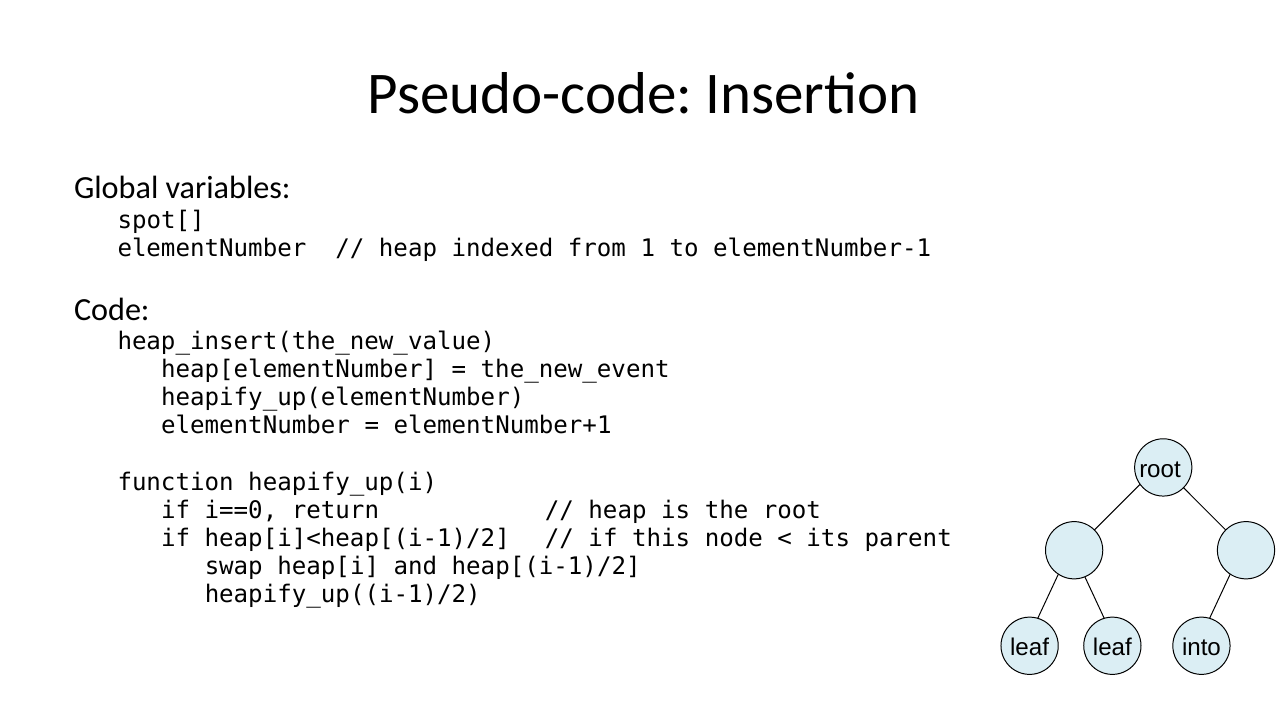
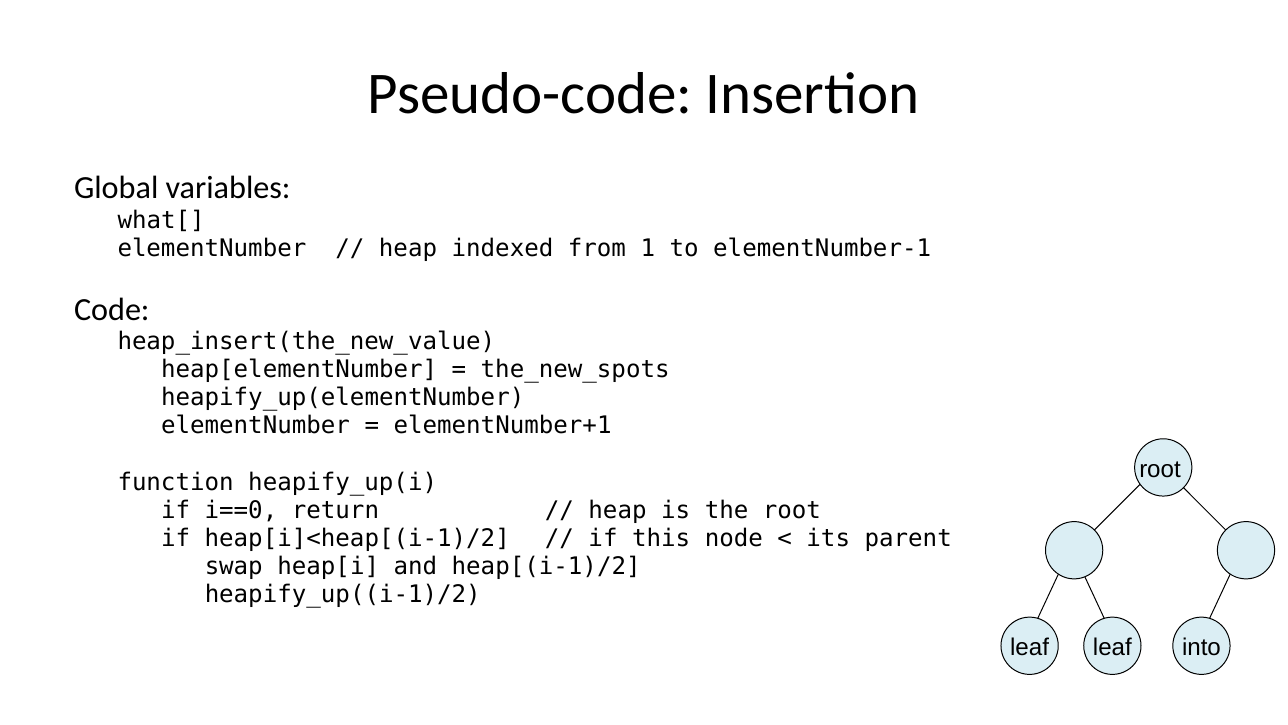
spot[: spot[ -> what[
the_new_event: the_new_event -> the_new_spots
